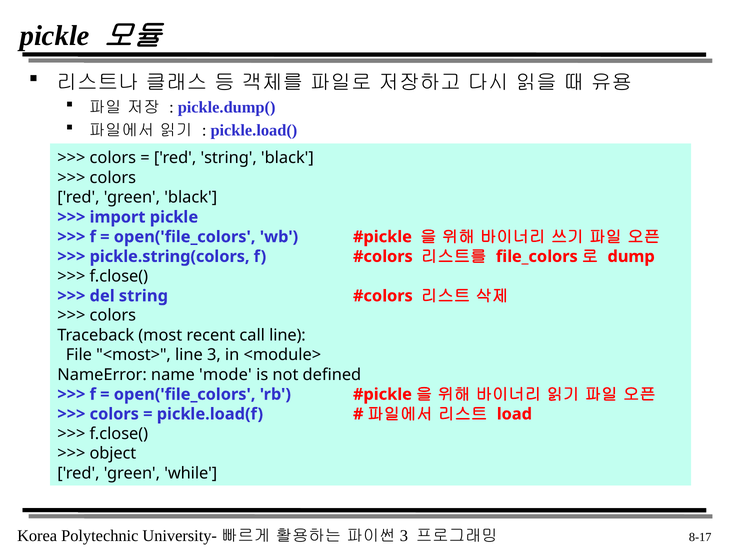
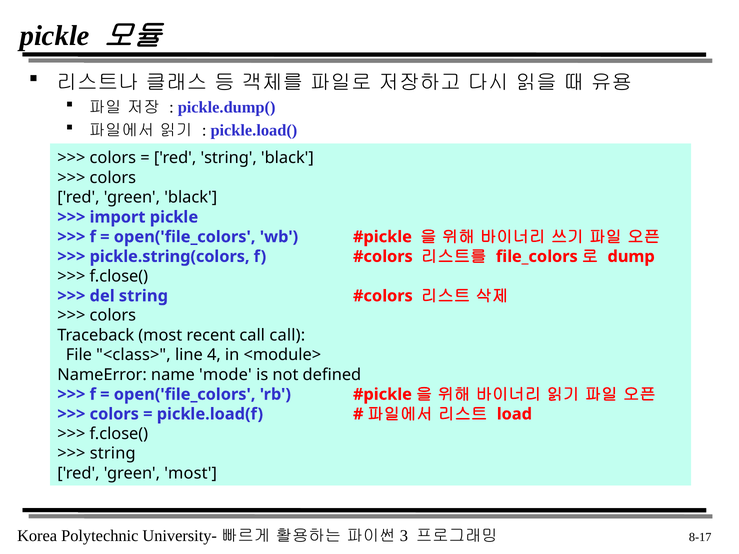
call line: line -> call
<most>: <most> -> <class>
3: 3 -> 4
object at (113, 454): object -> string
green while: while -> most
